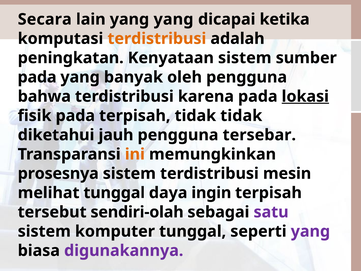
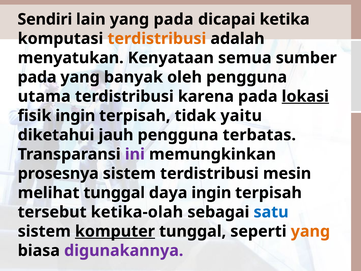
Secara: Secara -> Sendiri
yang yang: yang -> pada
peningkatan: peningkatan -> menyatukan
Kenyataan sistem: sistem -> semua
bahwa: bahwa -> utama
fisik pada: pada -> ingin
tidak tidak: tidak -> yaitu
tersebar: tersebar -> terbatas
ini colour: orange -> purple
sendiri-olah: sendiri-olah -> ketika-olah
satu colour: purple -> blue
komputer underline: none -> present
yang at (310, 231) colour: purple -> orange
